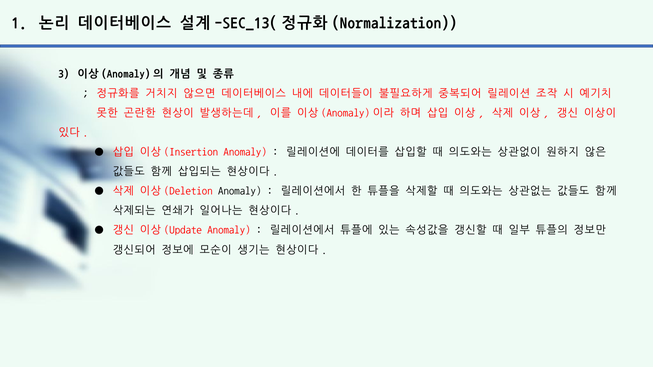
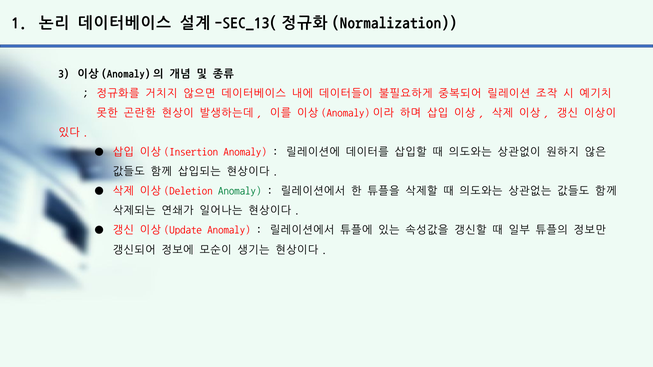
Anomaly at (240, 191) colour: black -> green
